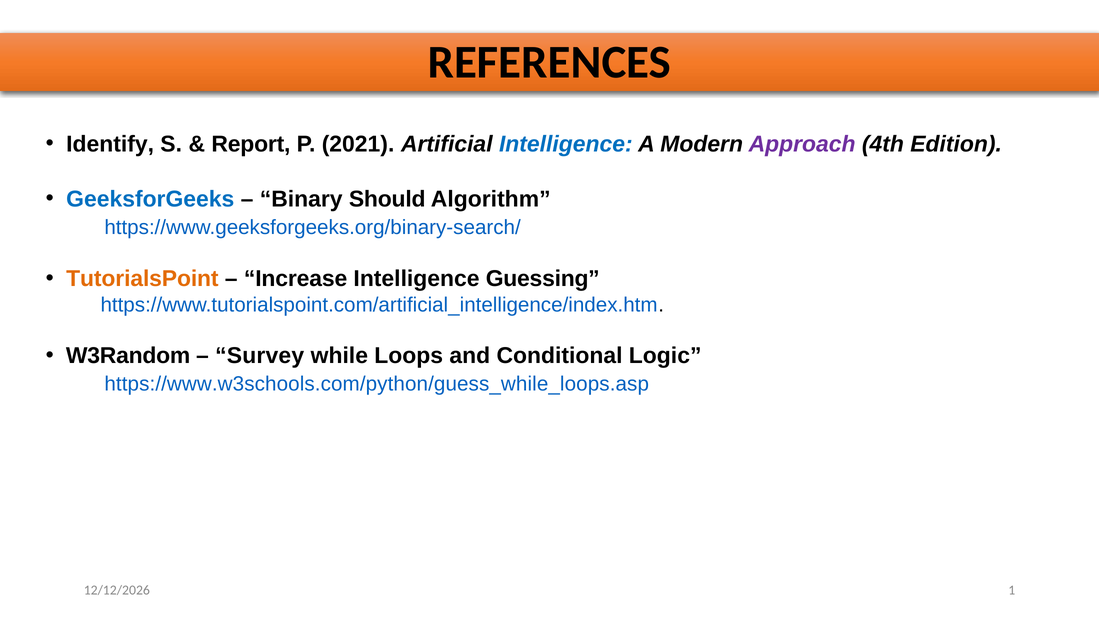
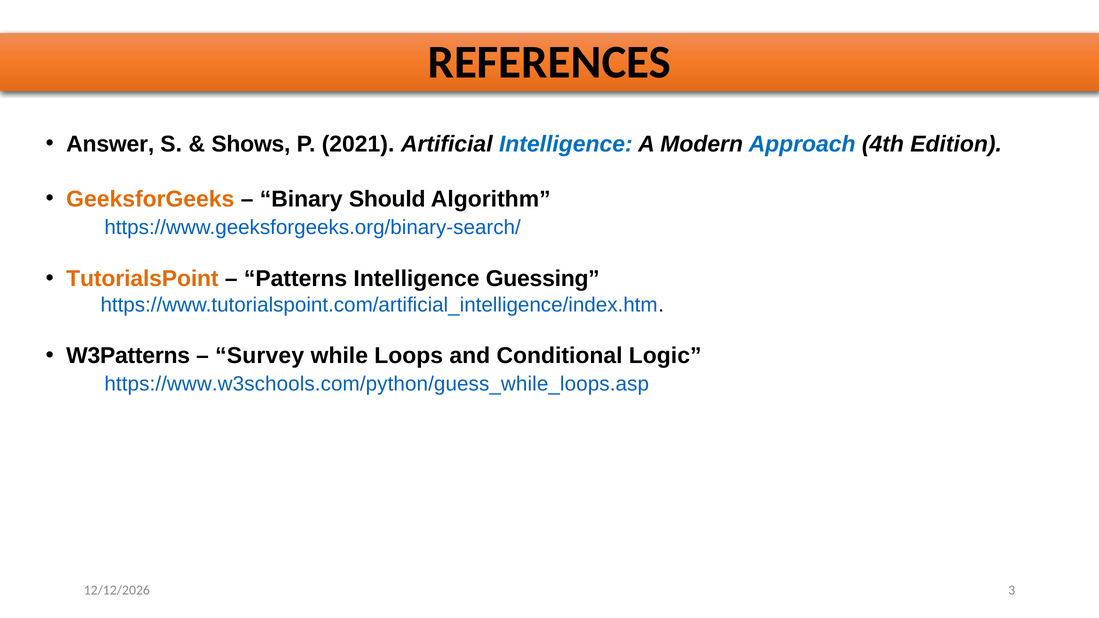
Identify: Identify -> Answer
Report: Report -> Shows
Approach colour: purple -> blue
GeeksforGeeks colour: blue -> orange
Increase: Increase -> Patterns
W3Random: W3Random -> W3Patterns
1: 1 -> 3
